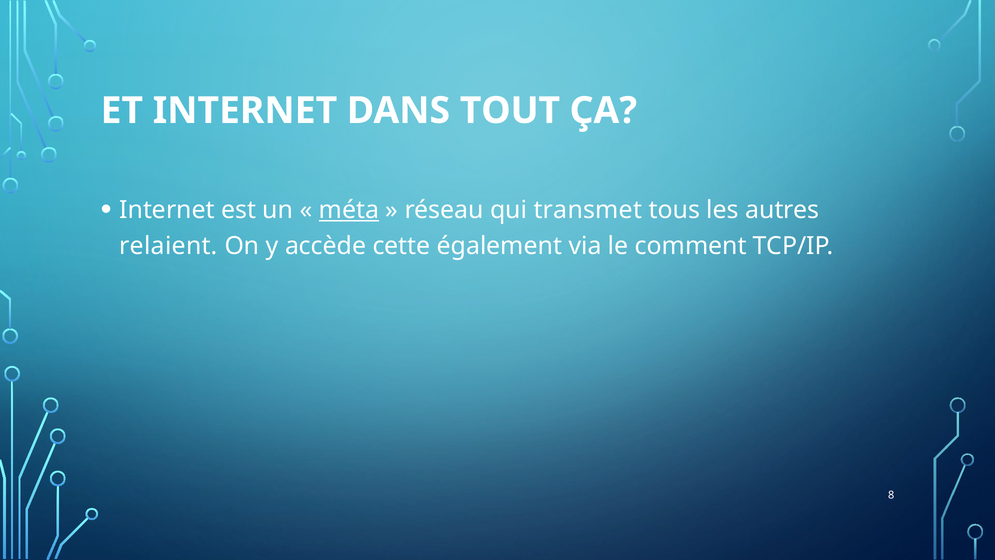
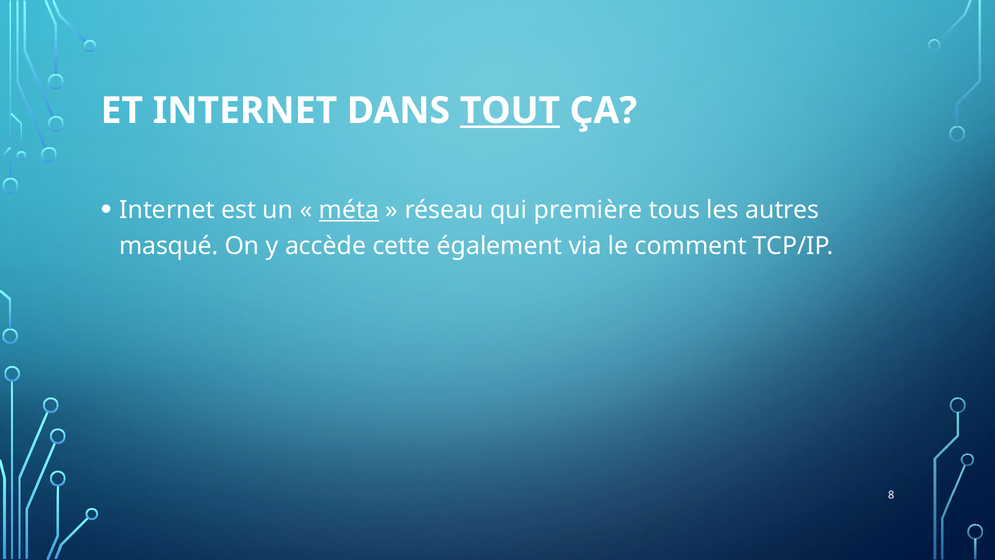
TOUT underline: none -> present
transmet: transmet -> première
relaient: relaient -> masqué
